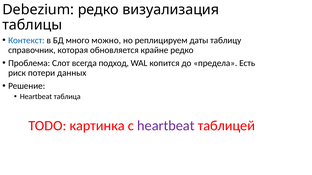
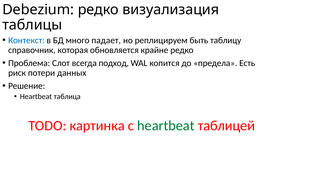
можно: можно -> падает
даты: даты -> быть
heartbeat at (166, 126) colour: purple -> green
